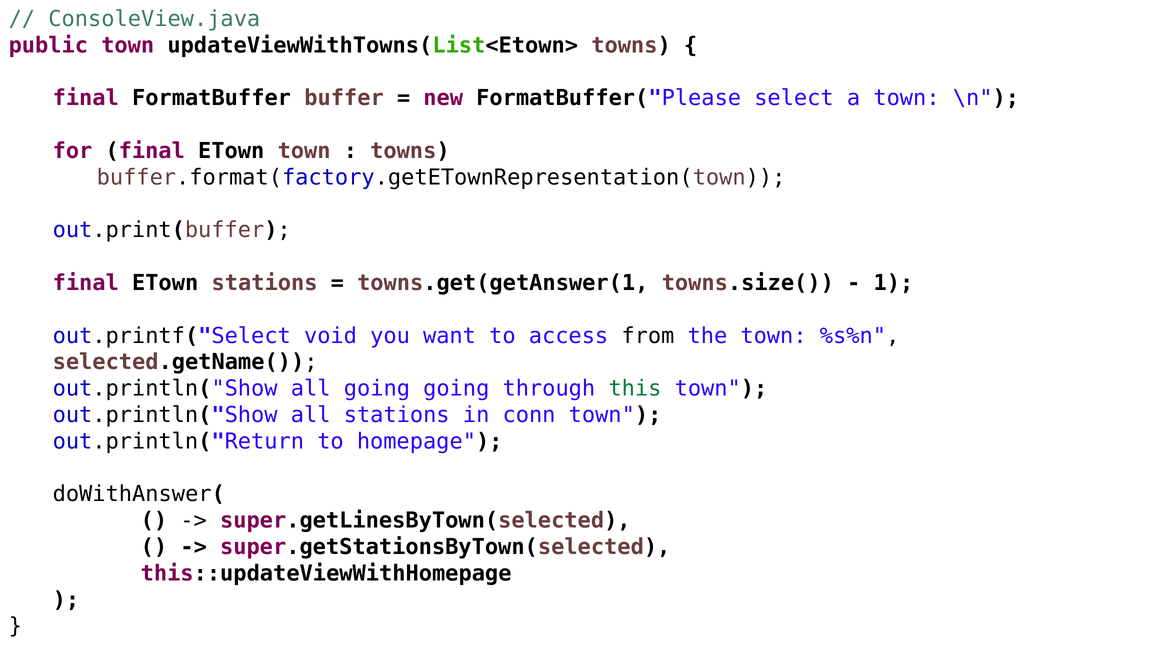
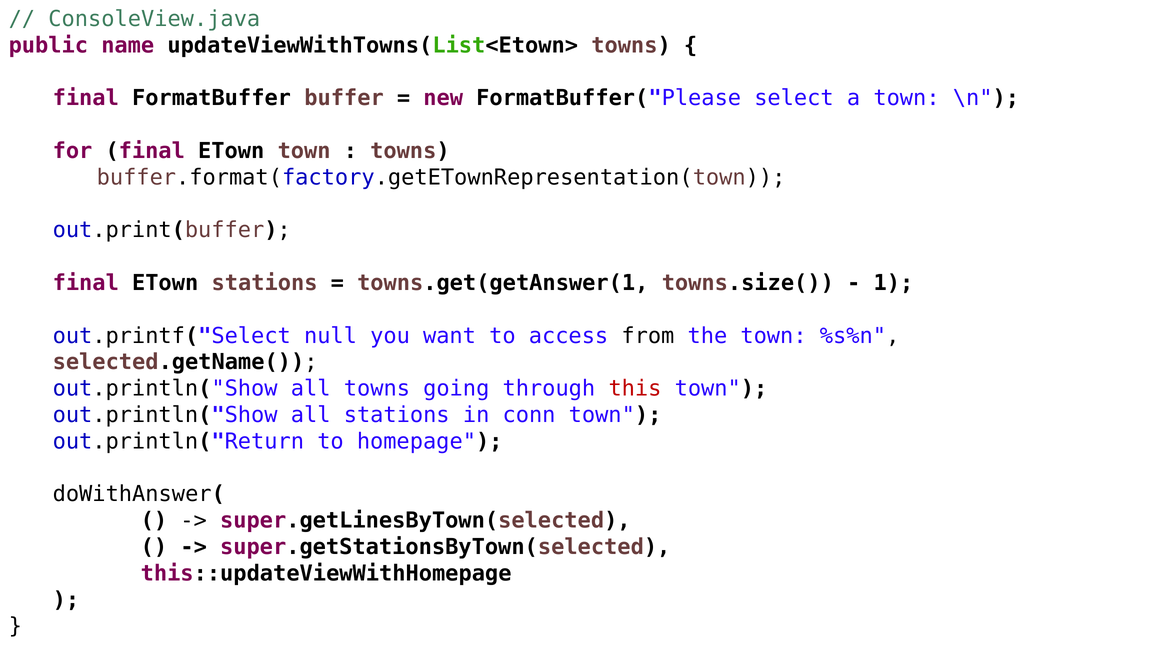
public town: town -> name
void: void -> null
all going: going -> towns
this colour: green -> red
